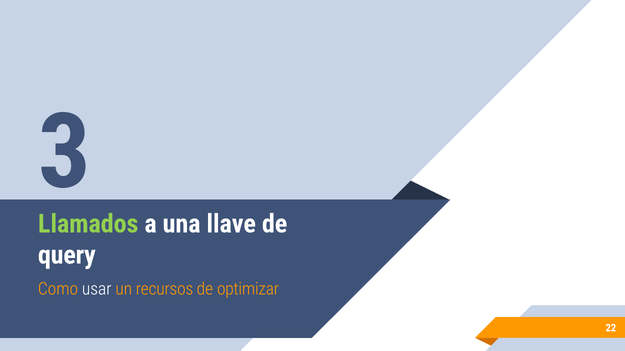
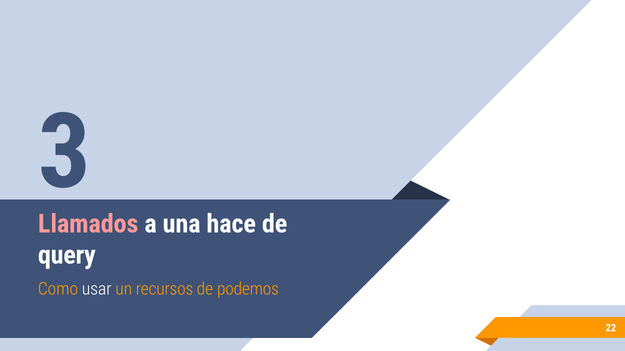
Llamados colour: light green -> pink
llave: llave -> hace
optimizar: optimizar -> podemos
